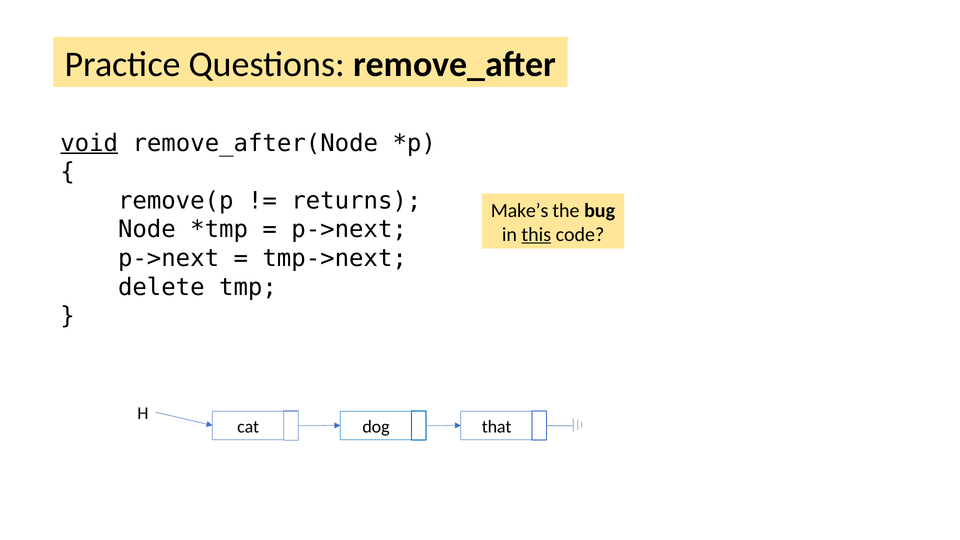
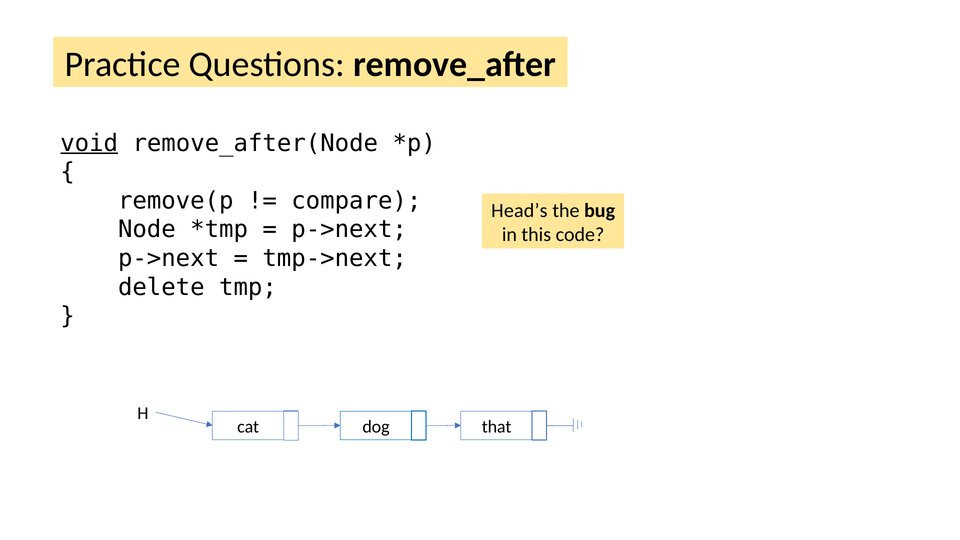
returns: returns -> compare
Make’s: Make’s -> Head’s
this underline: present -> none
